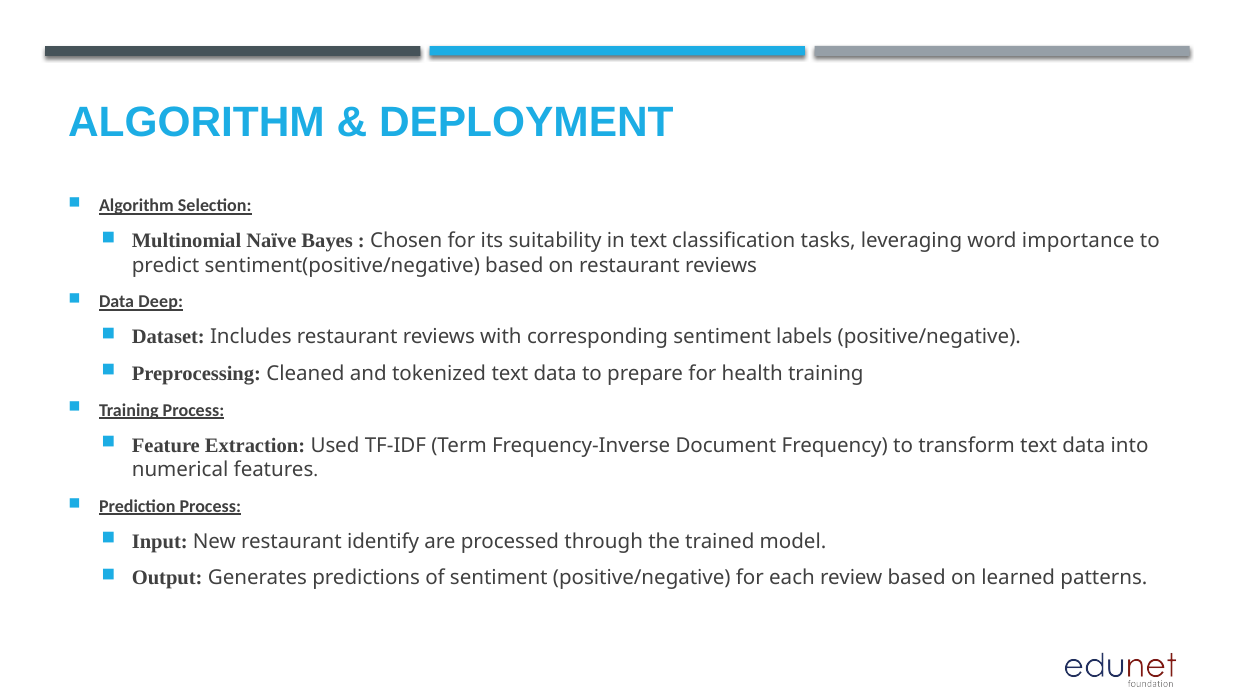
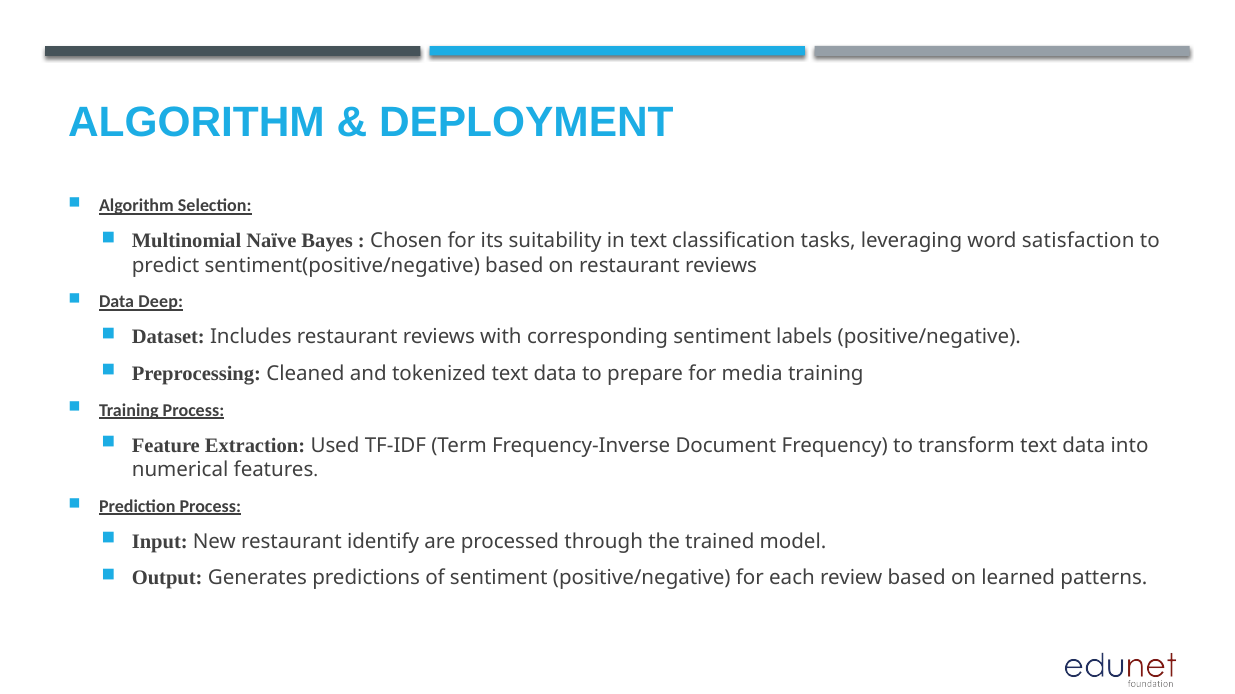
importance: importance -> satisfaction
health: health -> media
